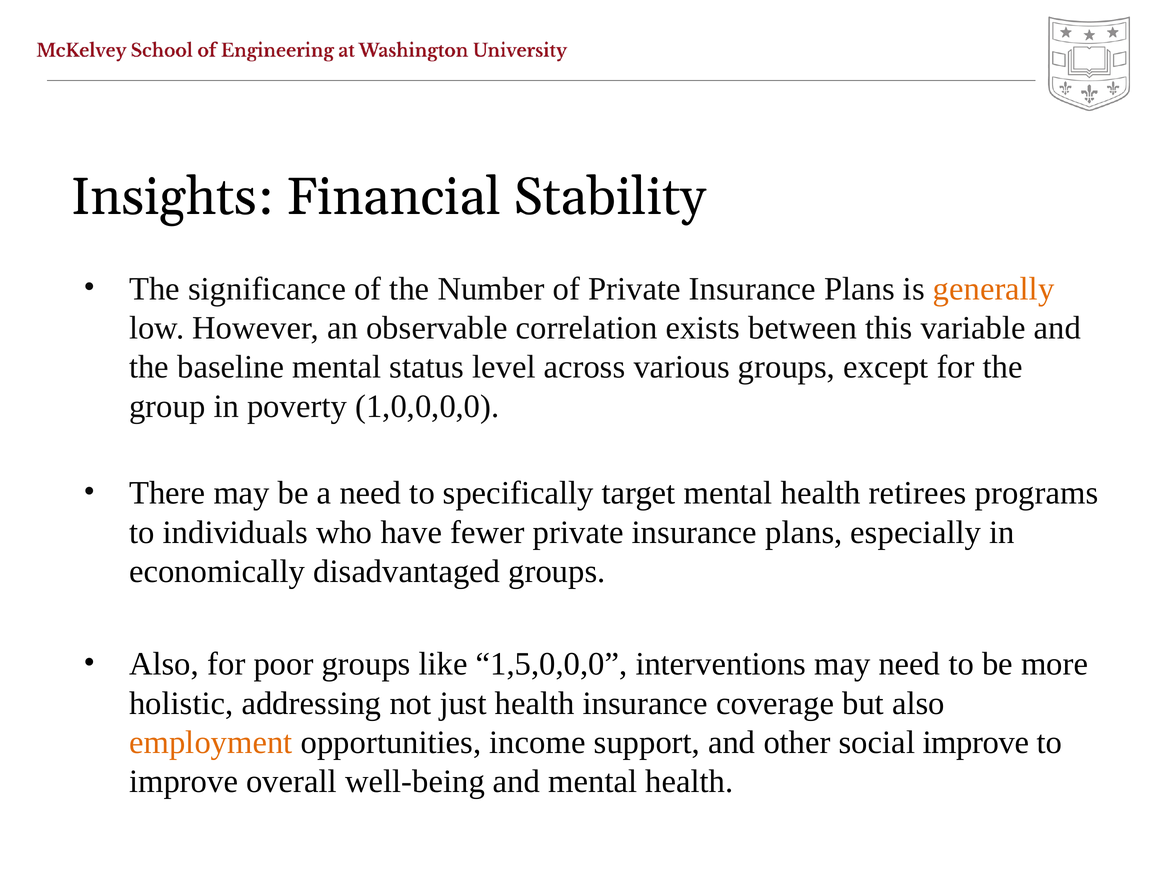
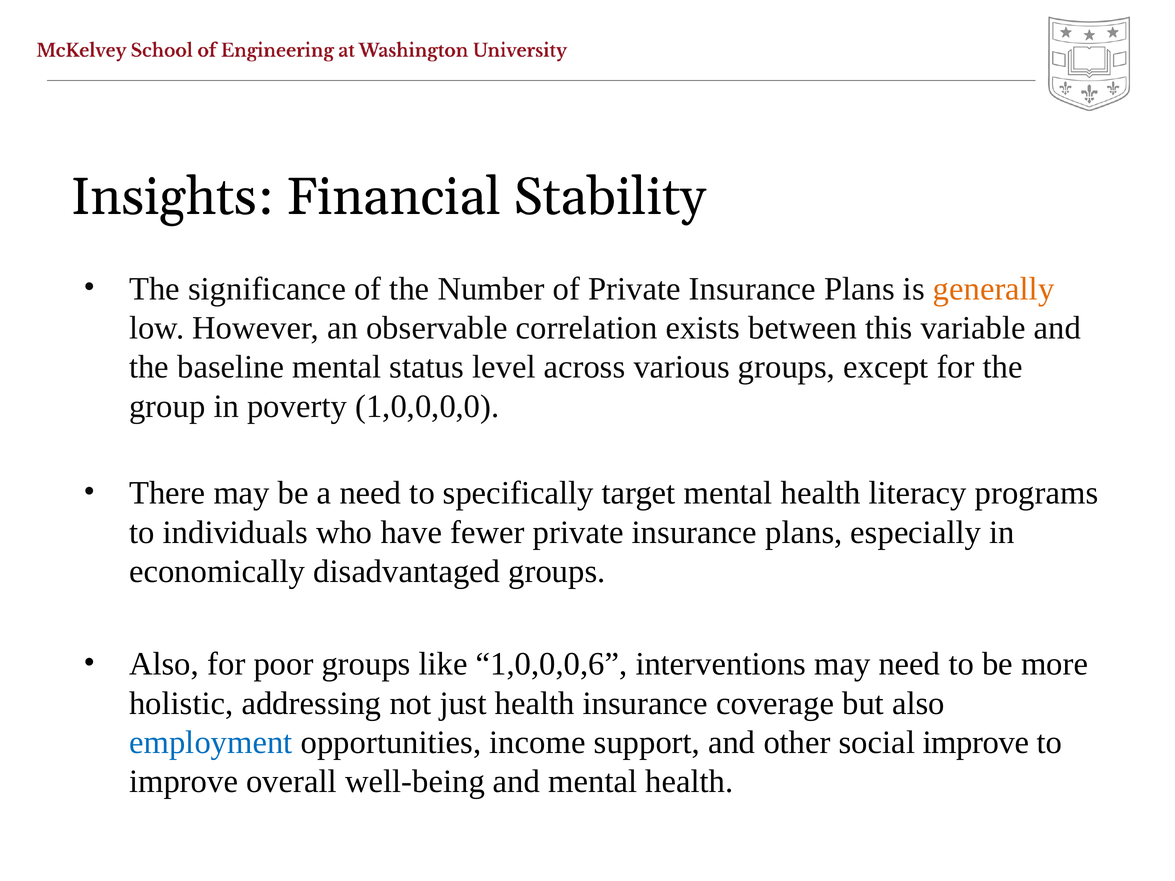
retirees: retirees -> literacy
1,5,0,0,0: 1,5,0,0,0 -> 1,0,0,0,6
employment colour: orange -> blue
